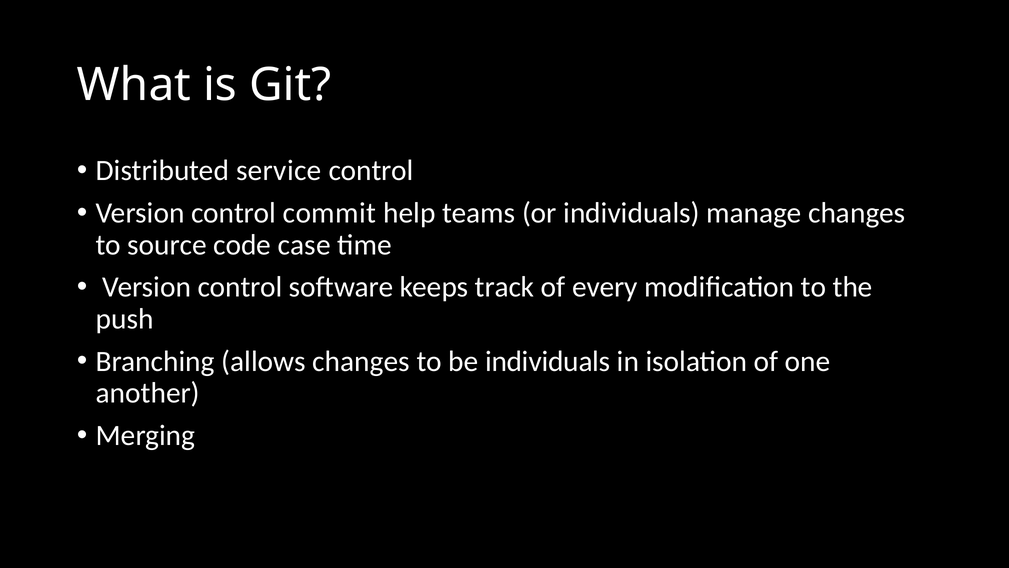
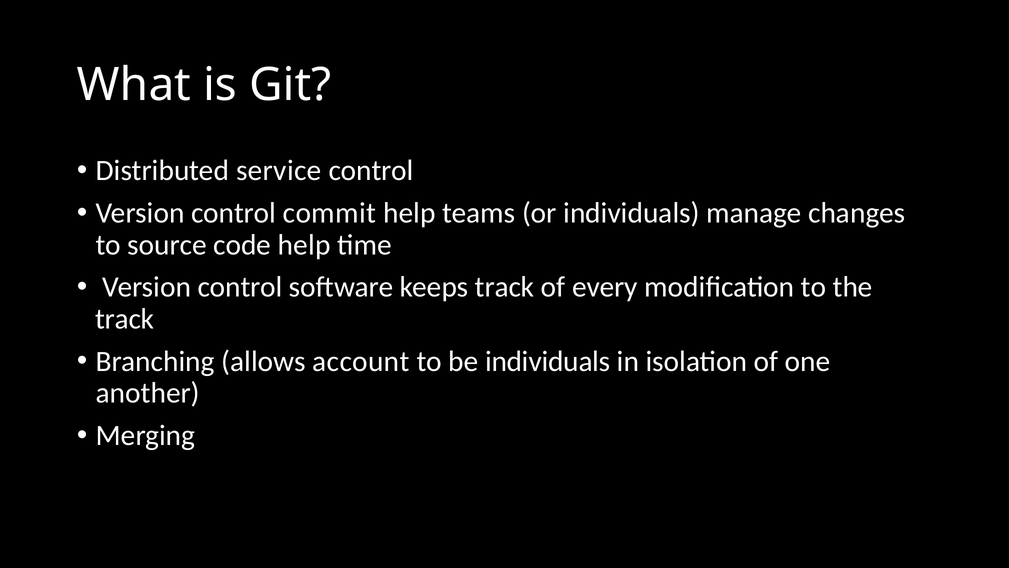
code case: case -> help
push at (125, 319): push -> track
allows changes: changes -> account
